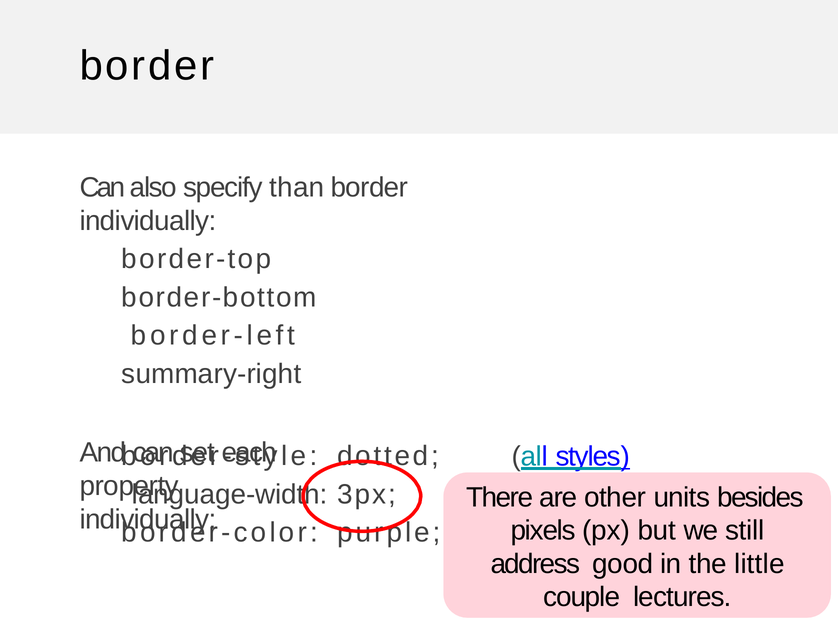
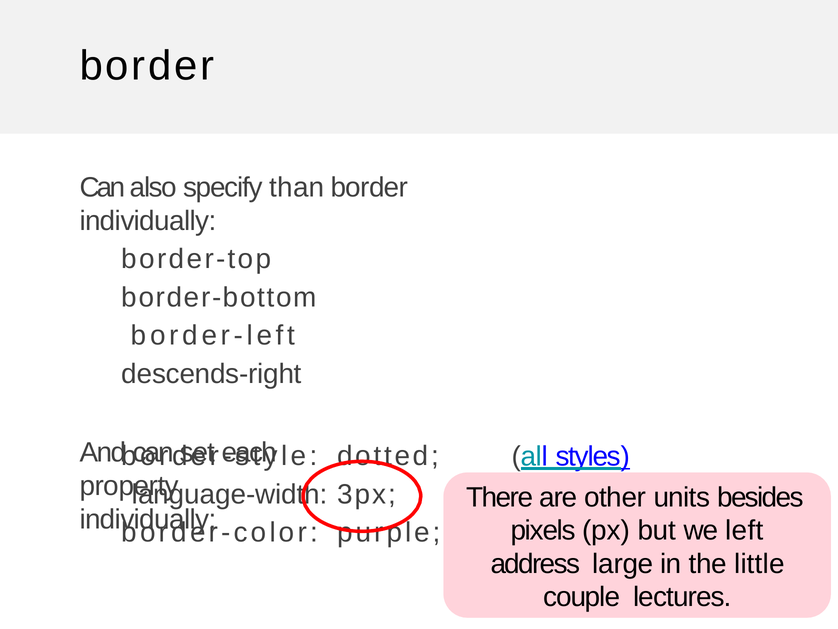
summary-right: summary-right -> descends-right
still: still -> left
good: good -> large
